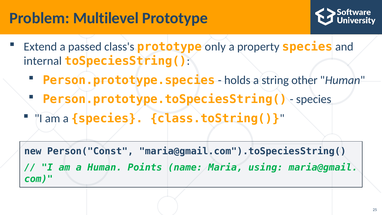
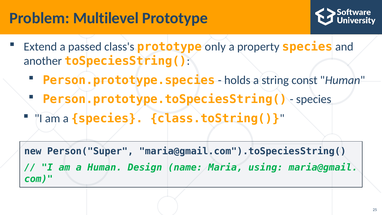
internal: internal -> another
other: other -> const
Person("Const: Person("Const -> Person("Super
Points: Points -> Design
